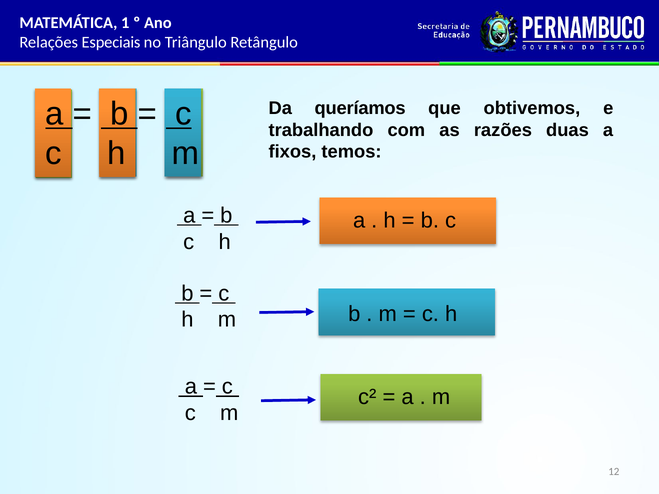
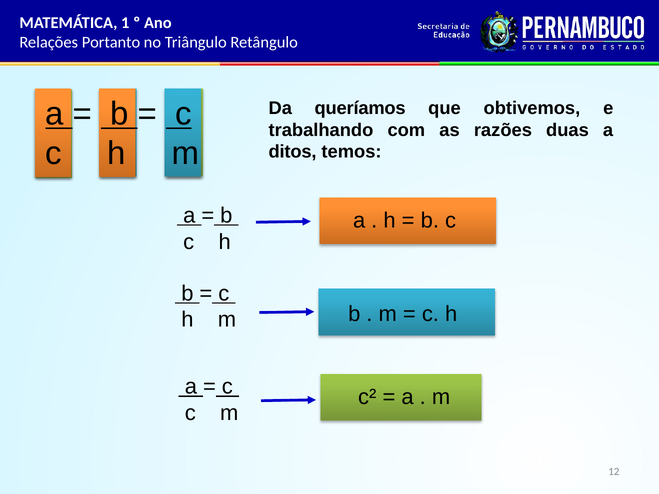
Especiais: Especiais -> Portanto
fixos: fixos -> ditos
